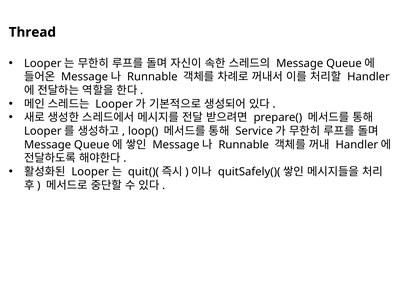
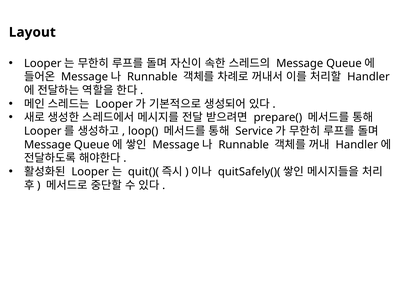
Thread: Thread -> Layout
